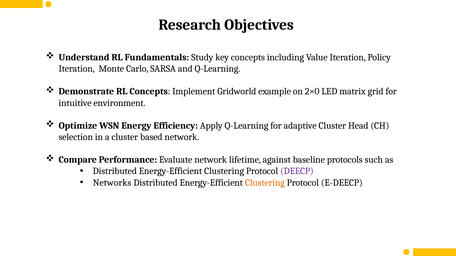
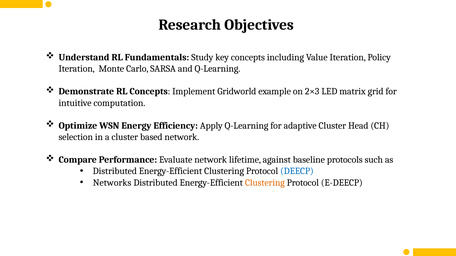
2×0: 2×0 -> 2×3
environment: environment -> computation
DEECP colour: purple -> blue
